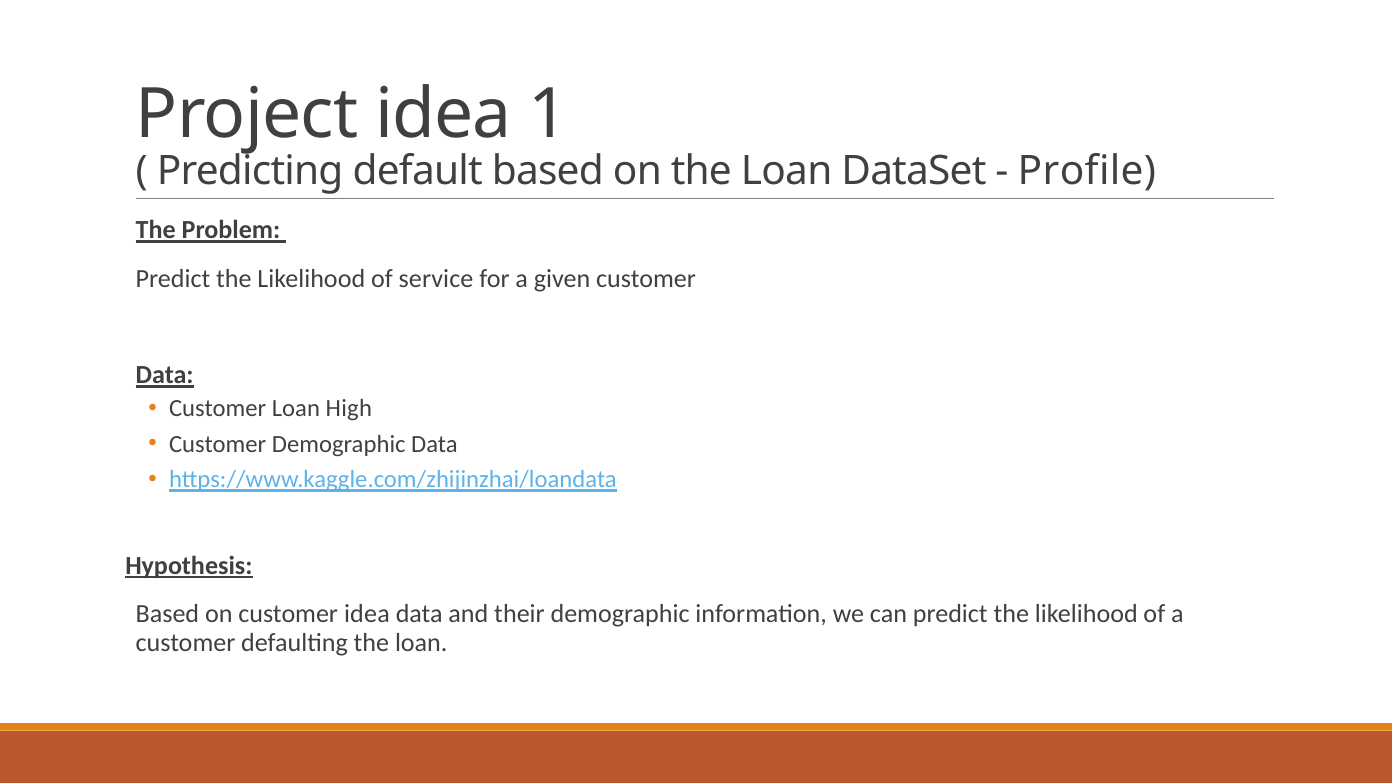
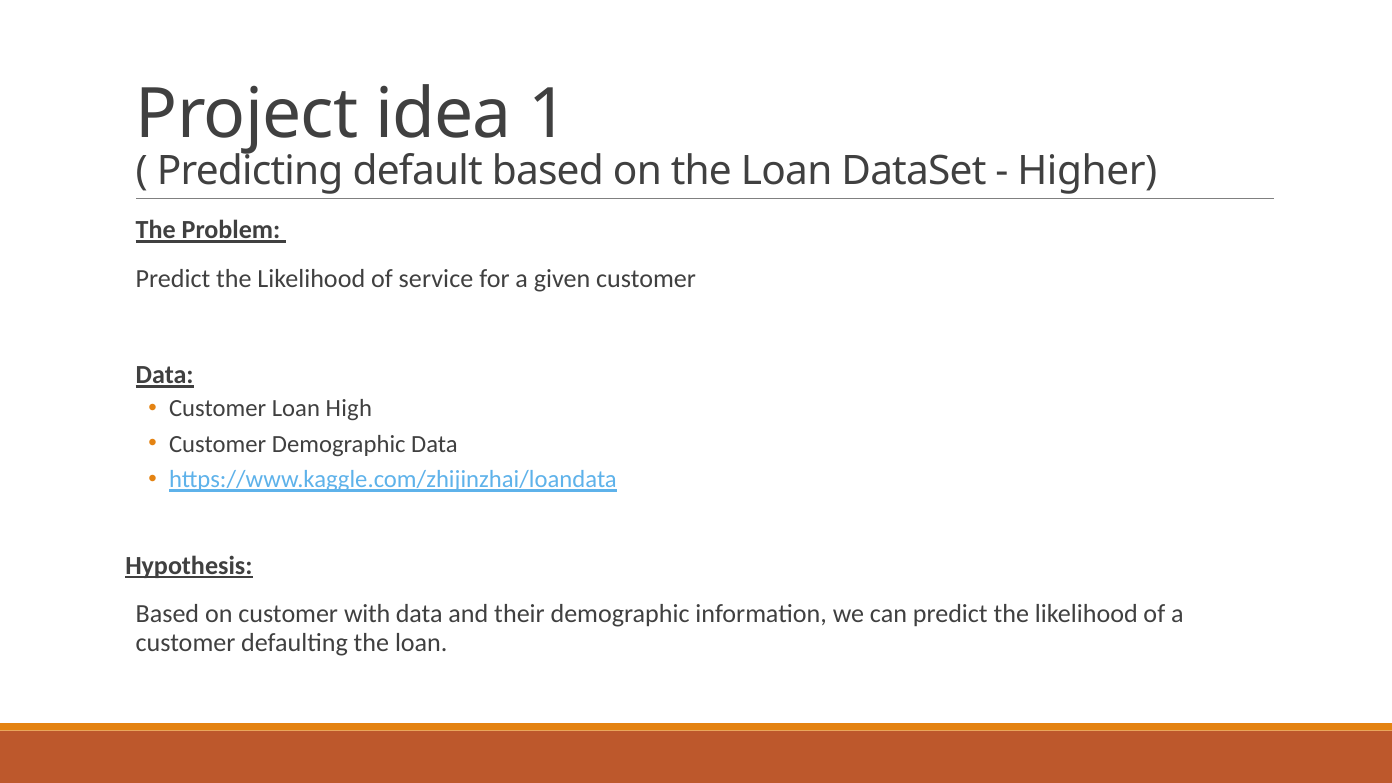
Profile: Profile -> Higher
customer idea: idea -> with
